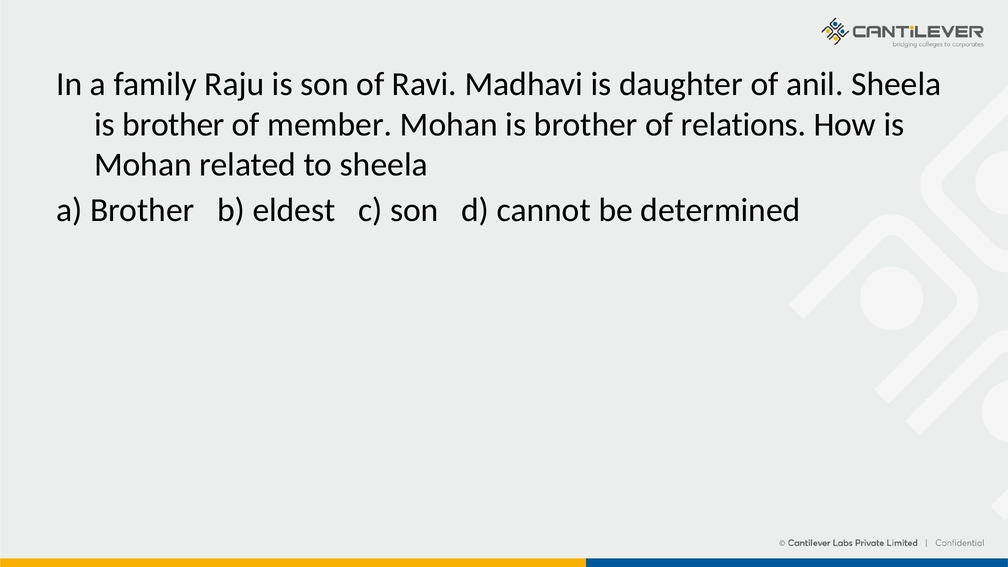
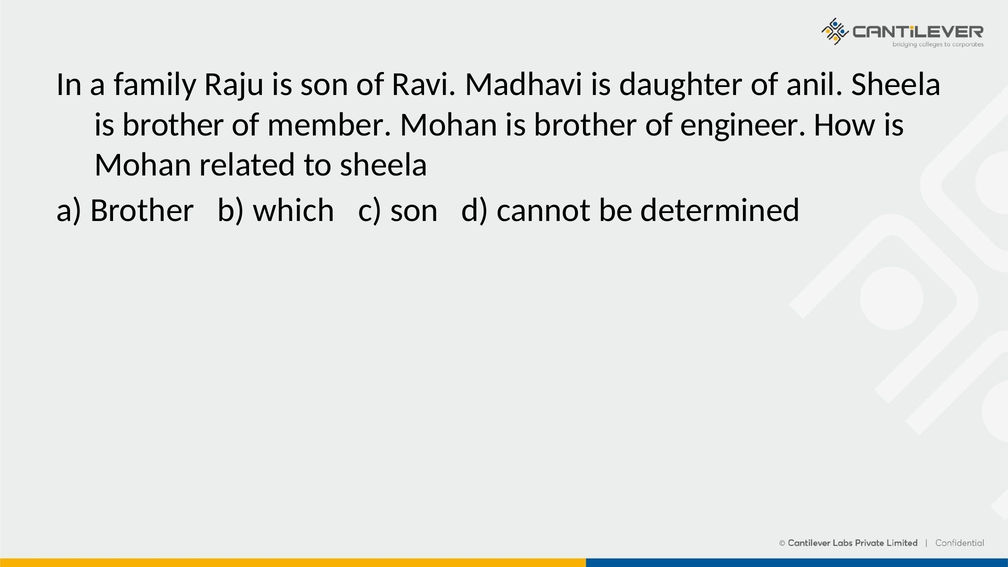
relations: relations -> engineer
eldest: eldest -> which
